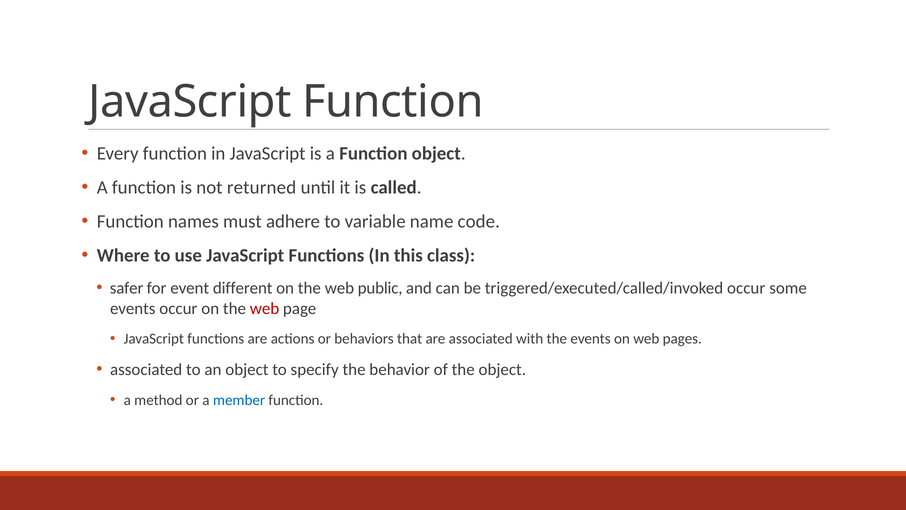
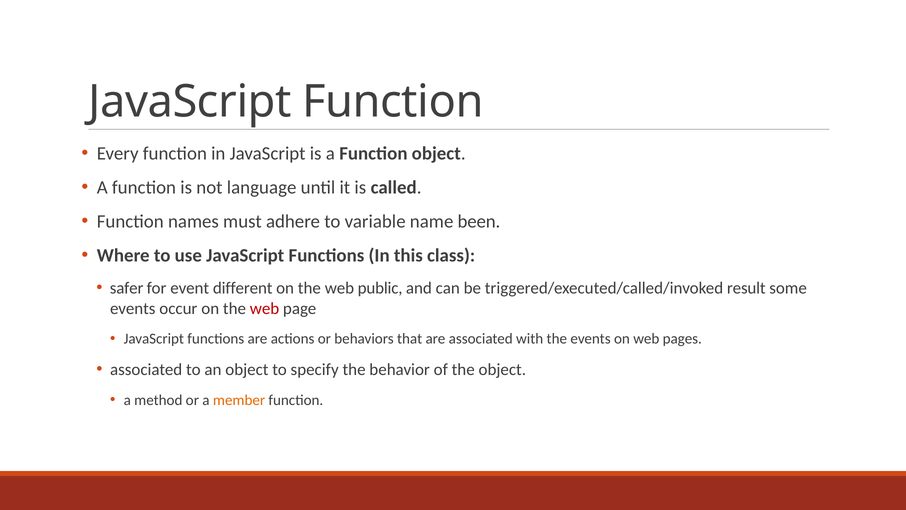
returned: returned -> language
code: code -> been
triggered/executed/called/invoked occur: occur -> result
member colour: blue -> orange
